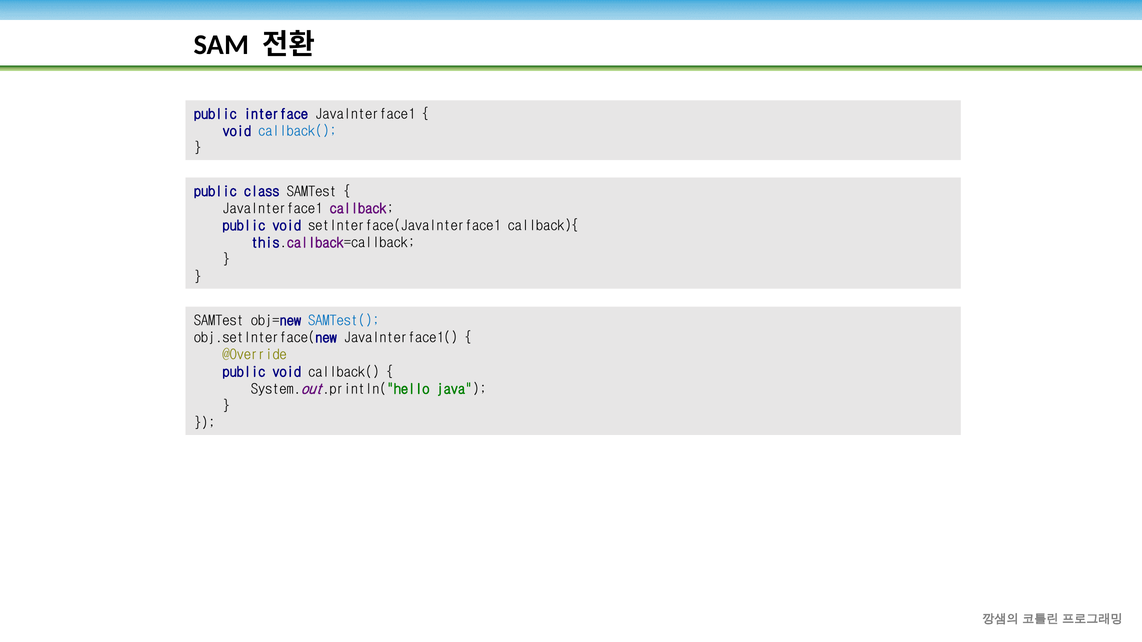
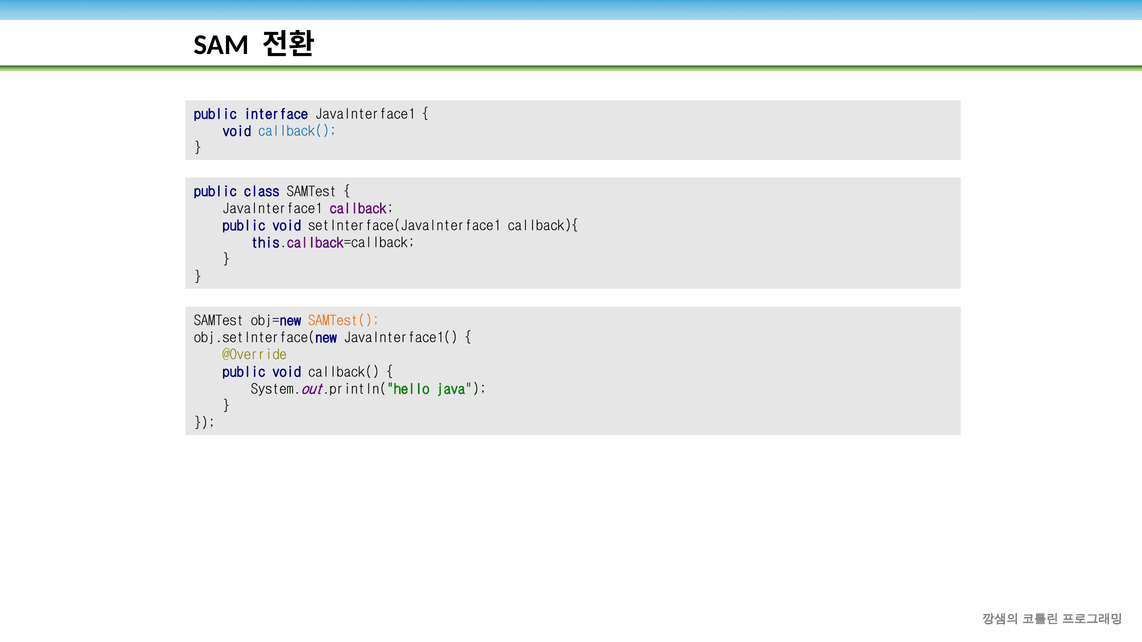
SAMTest( colour: blue -> orange
